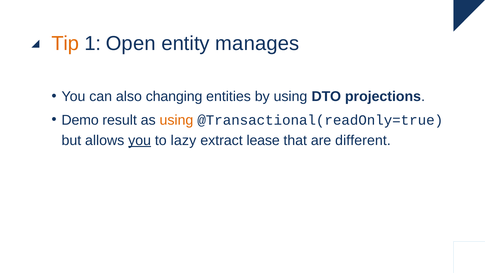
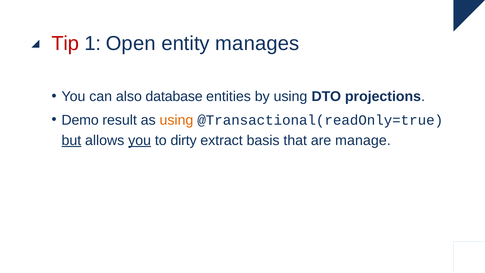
Tip colour: orange -> red
changing: changing -> database
but underline: none -> present
lazy: lazy -> dirty
lease: lease -> basis
different: different -> manage
